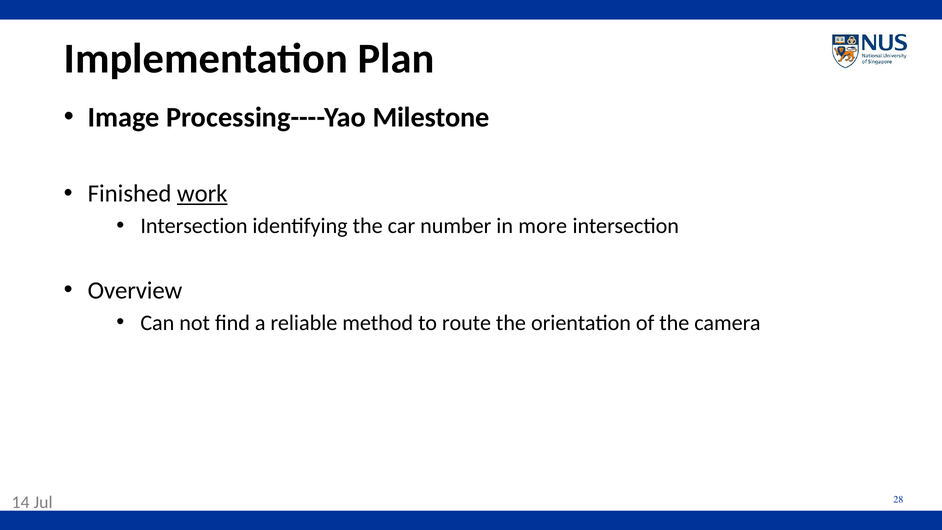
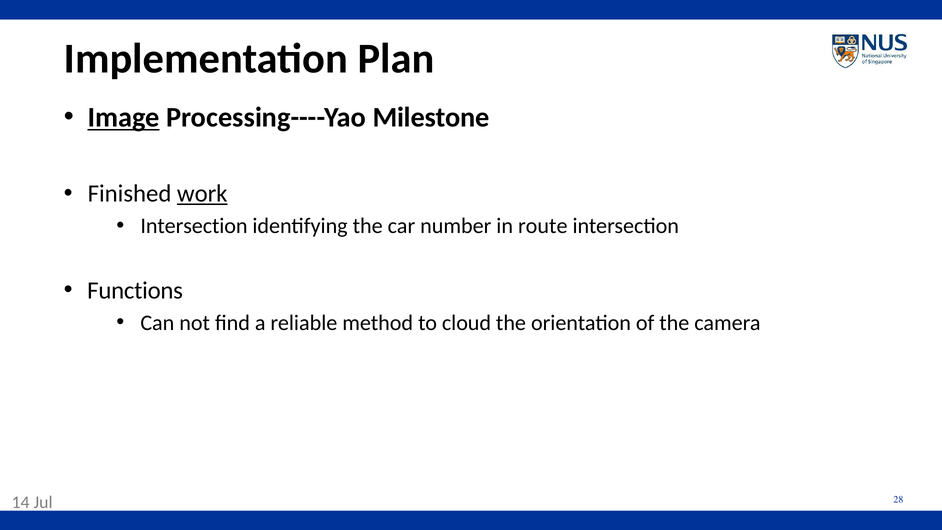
Image underline: none -> present
more: more -> route
Overview: Overview -> Functions
route: route -> cloud
